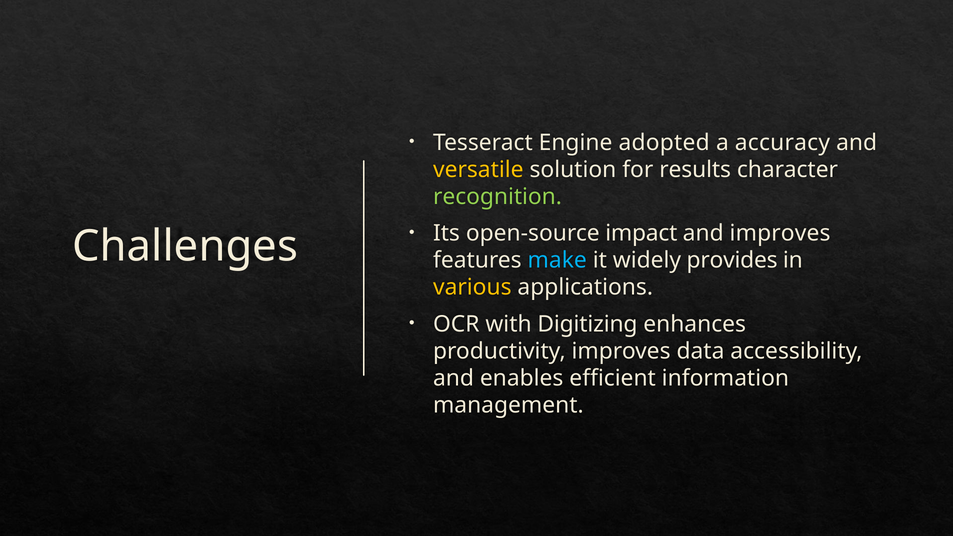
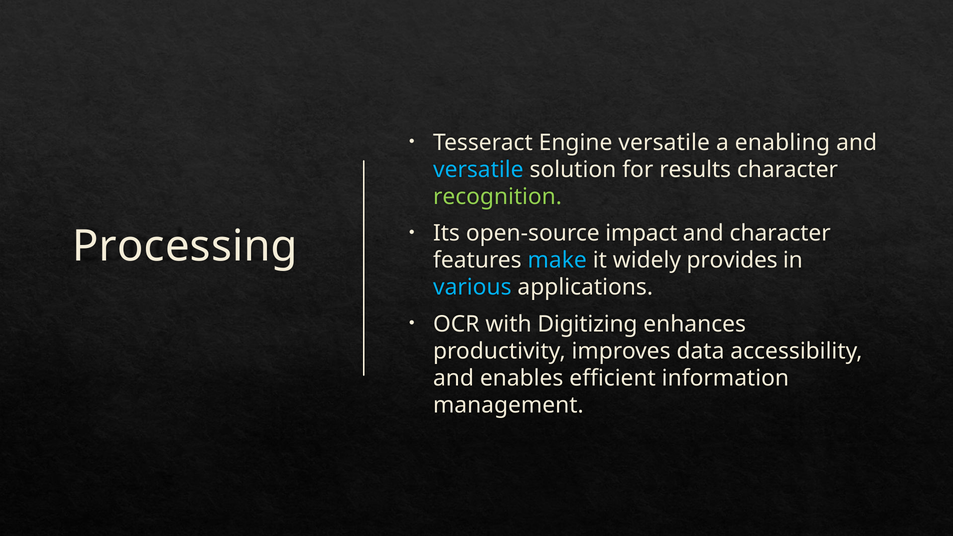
Engine adopted: adopted -> versatile
accuracy: accuracy -> enabling
versatile at (478, 170) colour: yellow -> light blue
and improves: improves -> character
Challenges: Challenges -> Processing
various colour: yellow -> light blue
